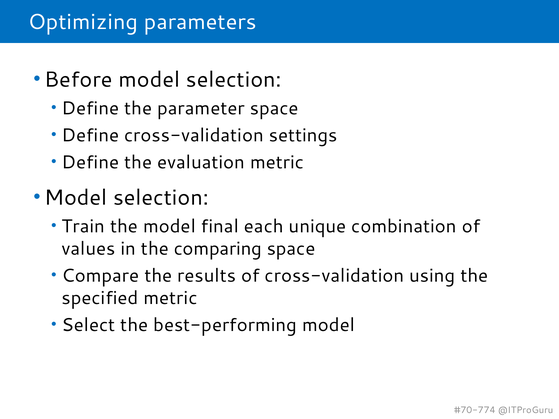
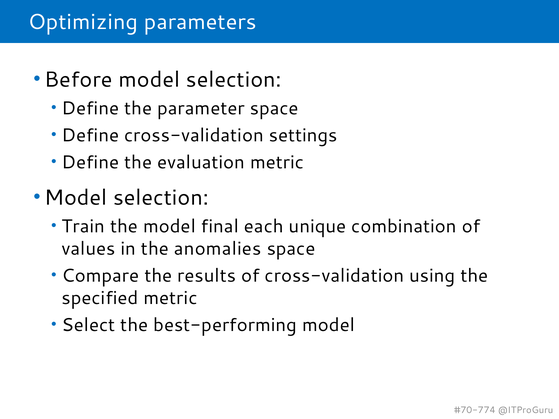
comparing: comparing -> anomalies
